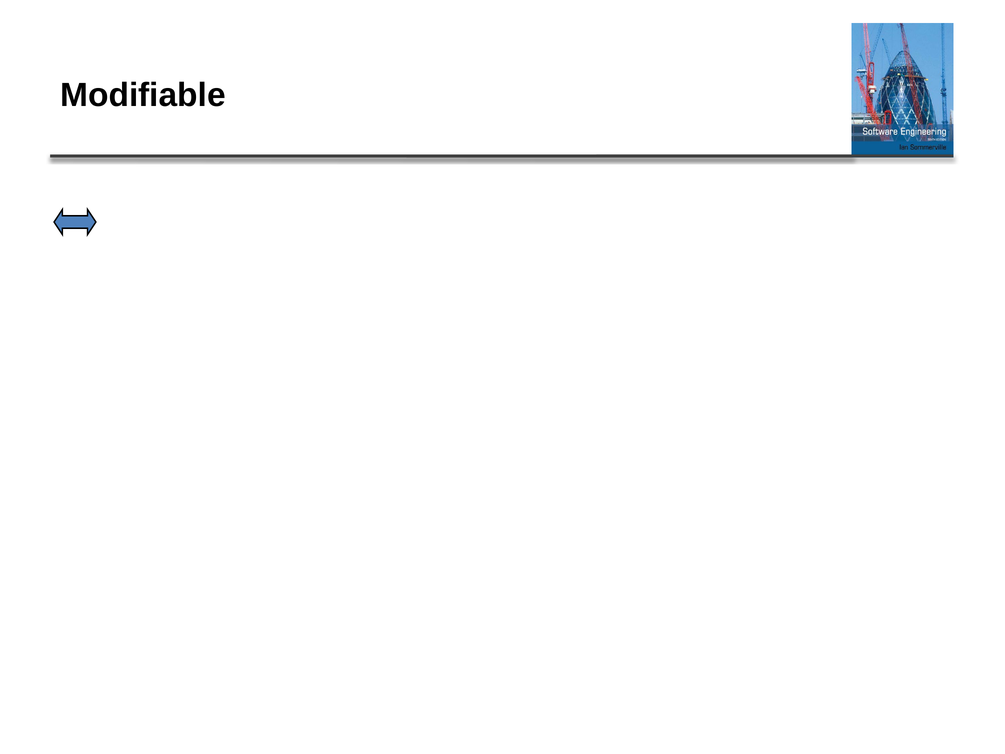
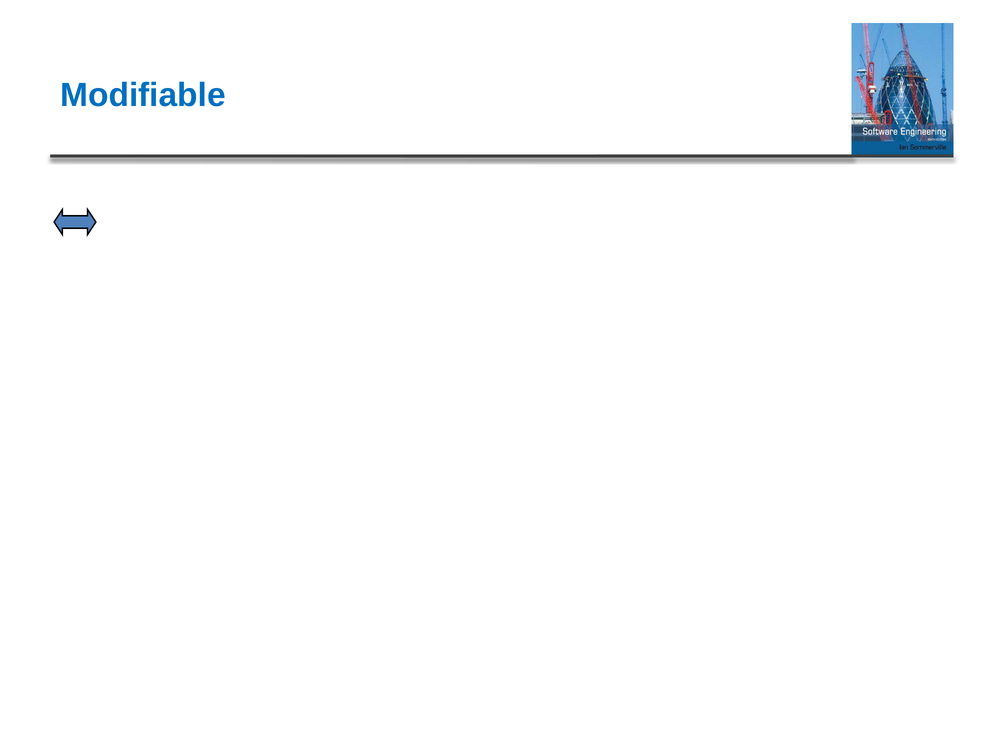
Modifiable colour: black -> blue
